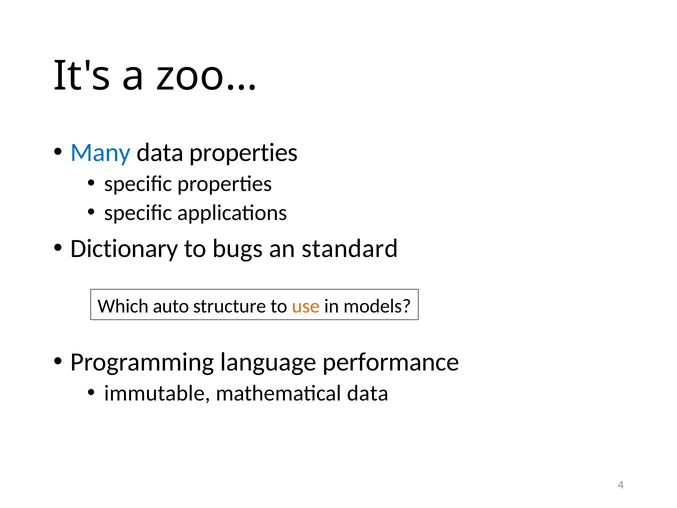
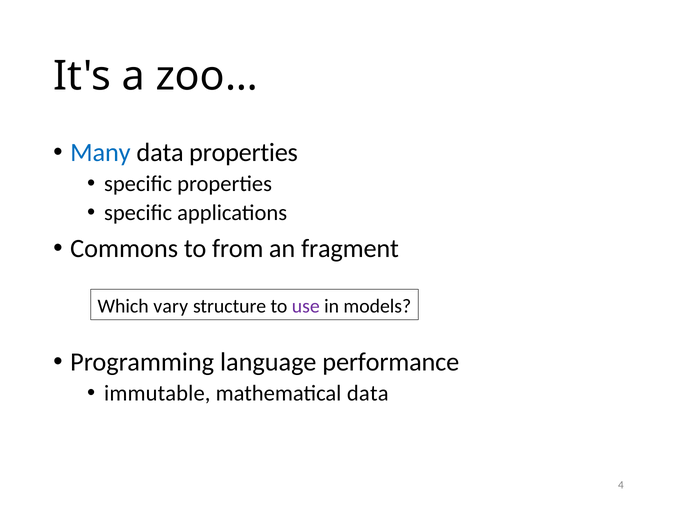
Dictionary: Dictionary -> Commons
bugs: bugs -> from
standard: standard -> fragment
auto: auto -> vary
use colour: orange -> purple
